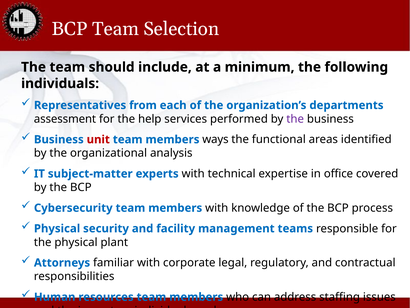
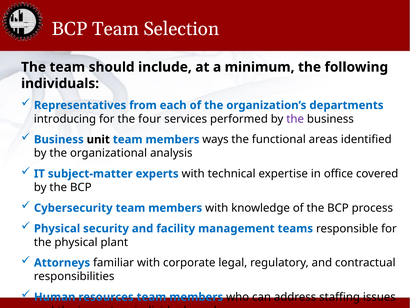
assessment: assessment -> introducing
help: help -> four
unit colour: red -> black
